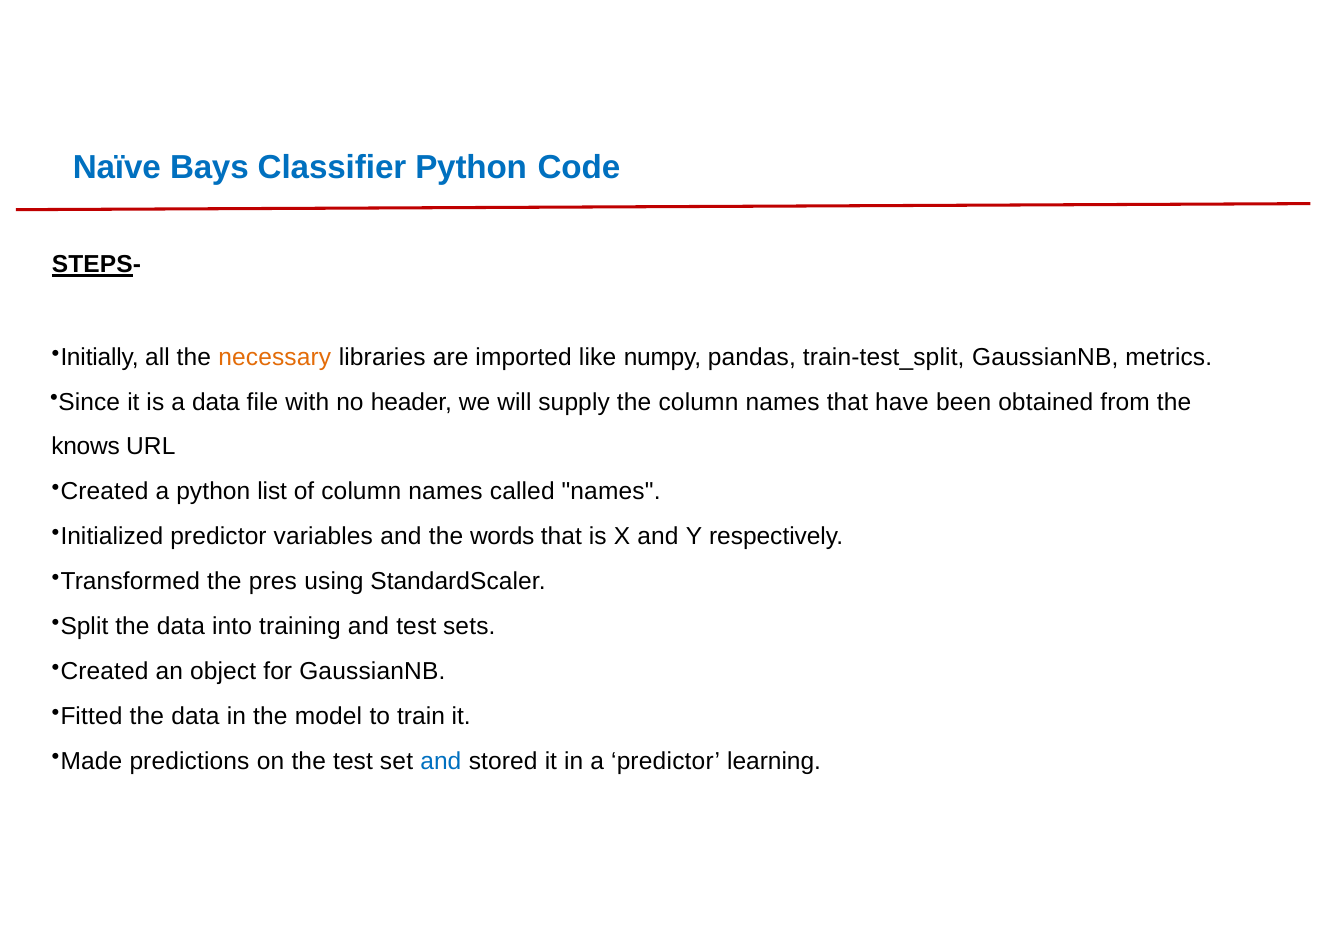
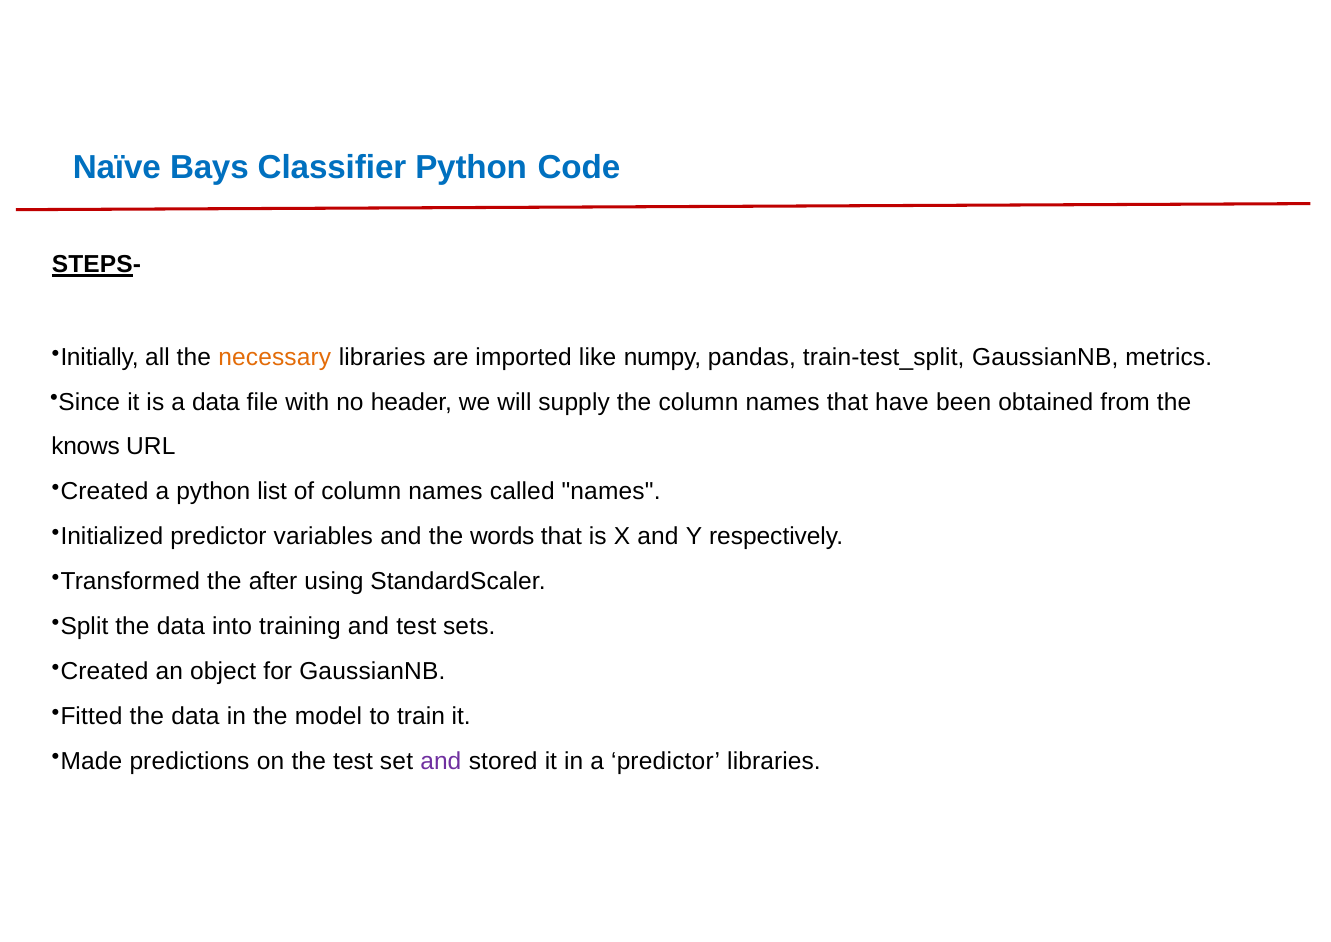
pres: pres -> after
and at (441, 761) colour: blue -> purple
predictor learning: learning -> libraries
